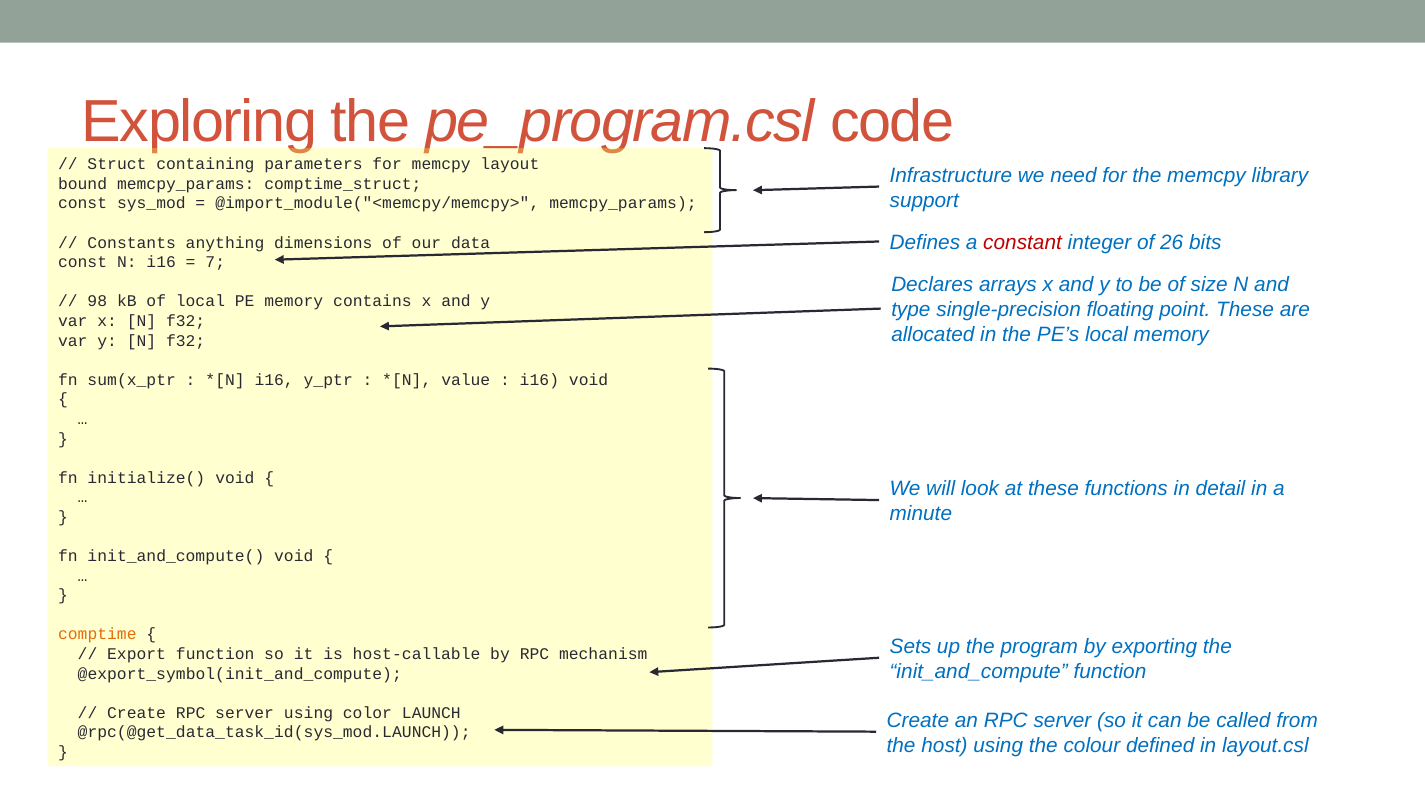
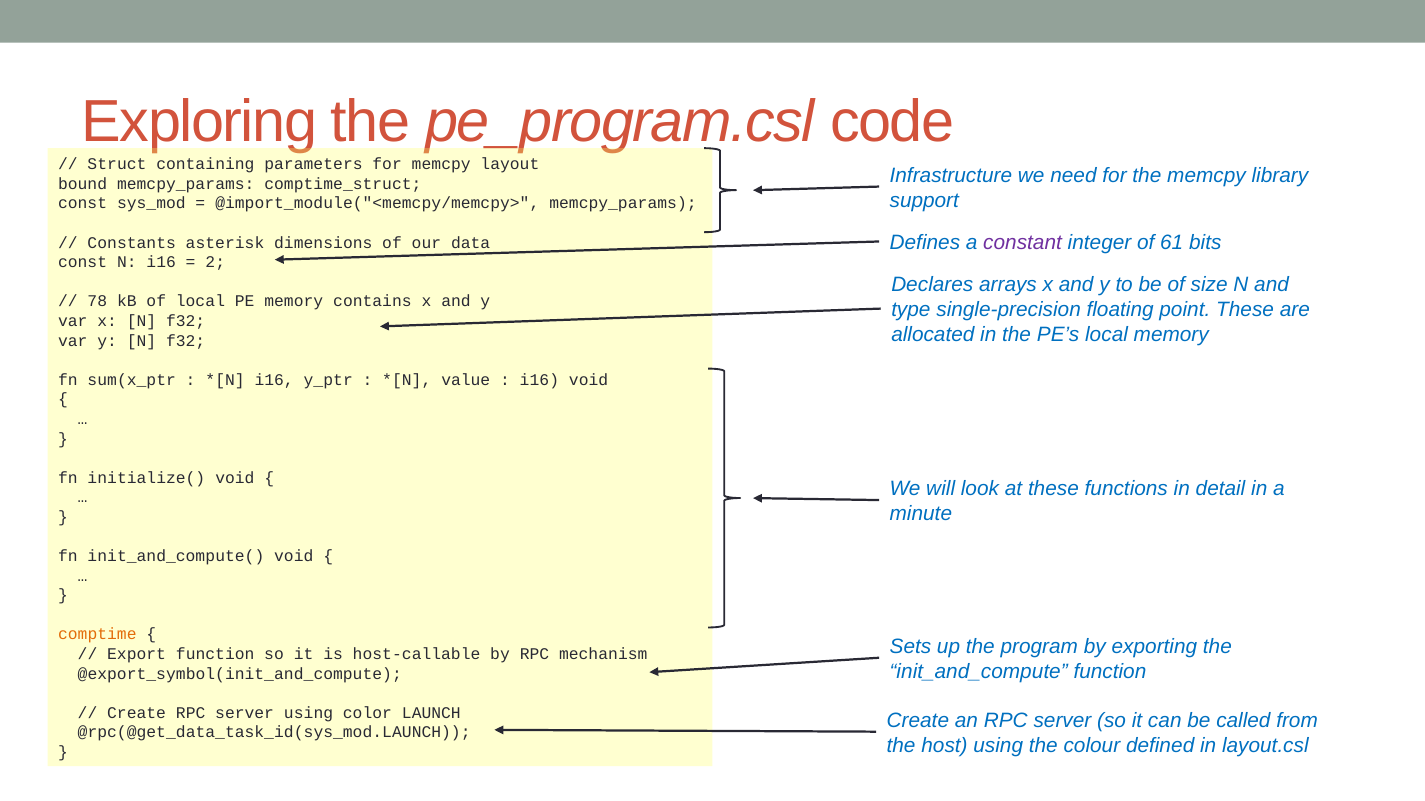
constant colour: red -> purple
26: 26 -> 61
anything: anything -> asterisk
7: 7 -> 2
98: 98 -> 78
